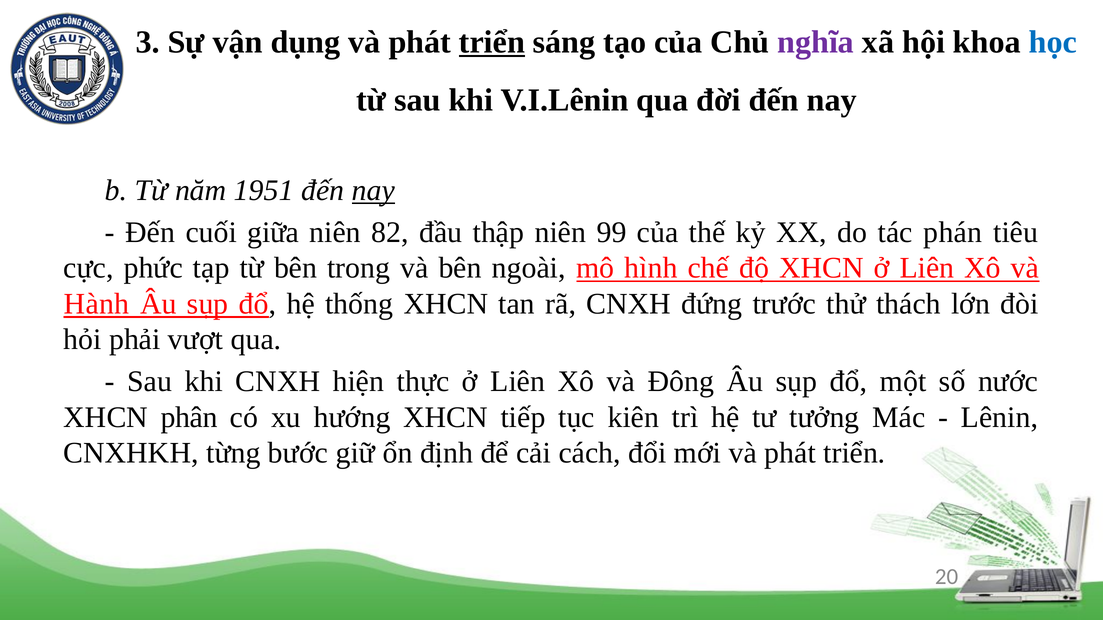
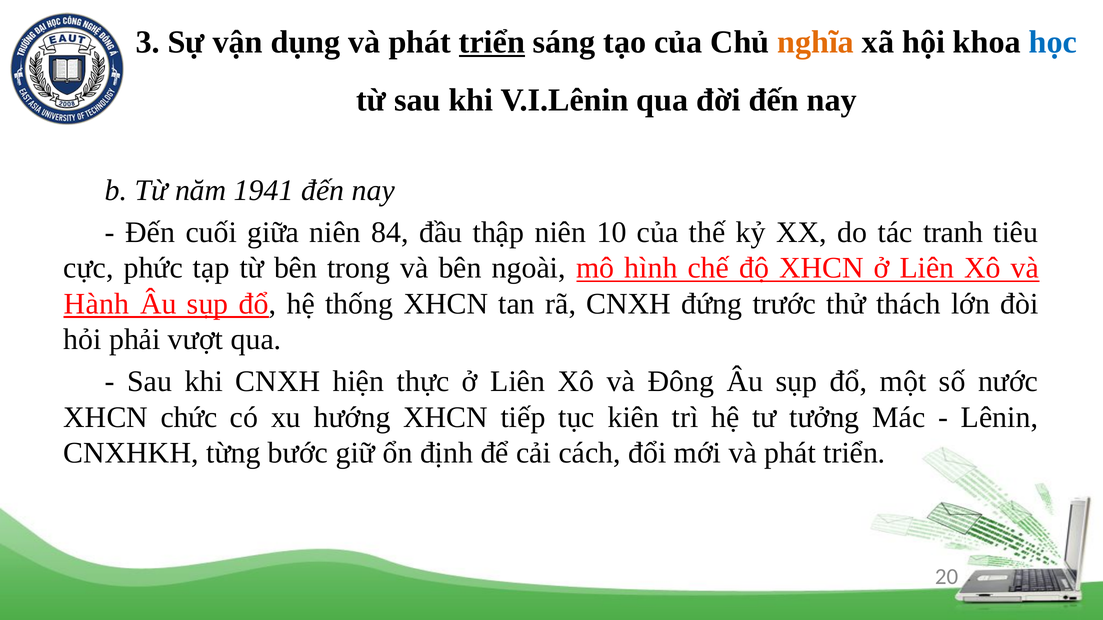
nghĩa colour: purple -> orange
1951: 1951 -> 1941
nay at (373, 191) underline: present -> none
82: 82 -> 84
99: 99 -> 10
phán: phán -> tranh
phân: phân -> chức
